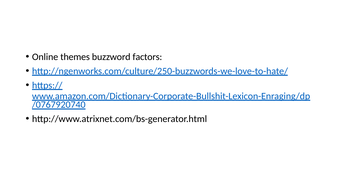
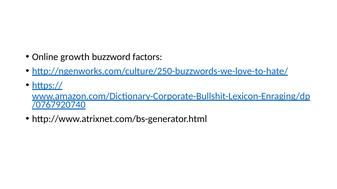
themes: themes -> growth
